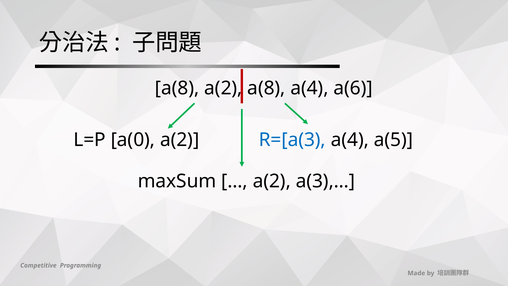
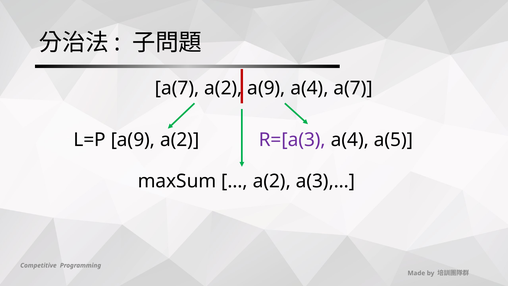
a(8 at (177, 88): a(8 -> a(7
a(2 a(8: a(8 -> a(9
a(4 a(6: a(6 -> a(7
L=P a(0: a(0 -> a(9
R=[a(3 colour: blue -> purple
